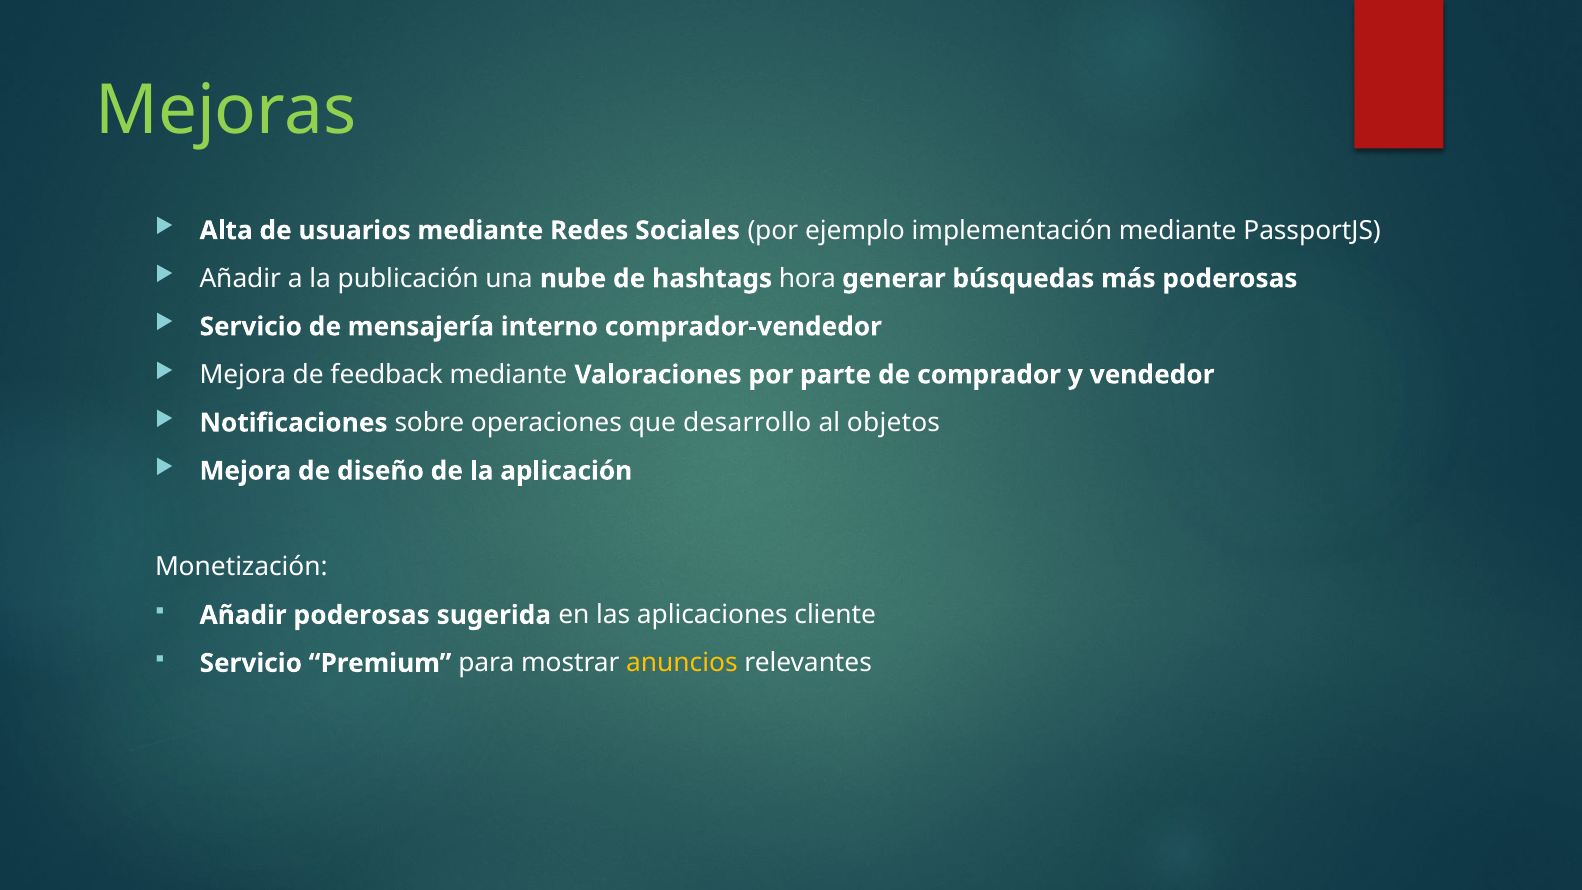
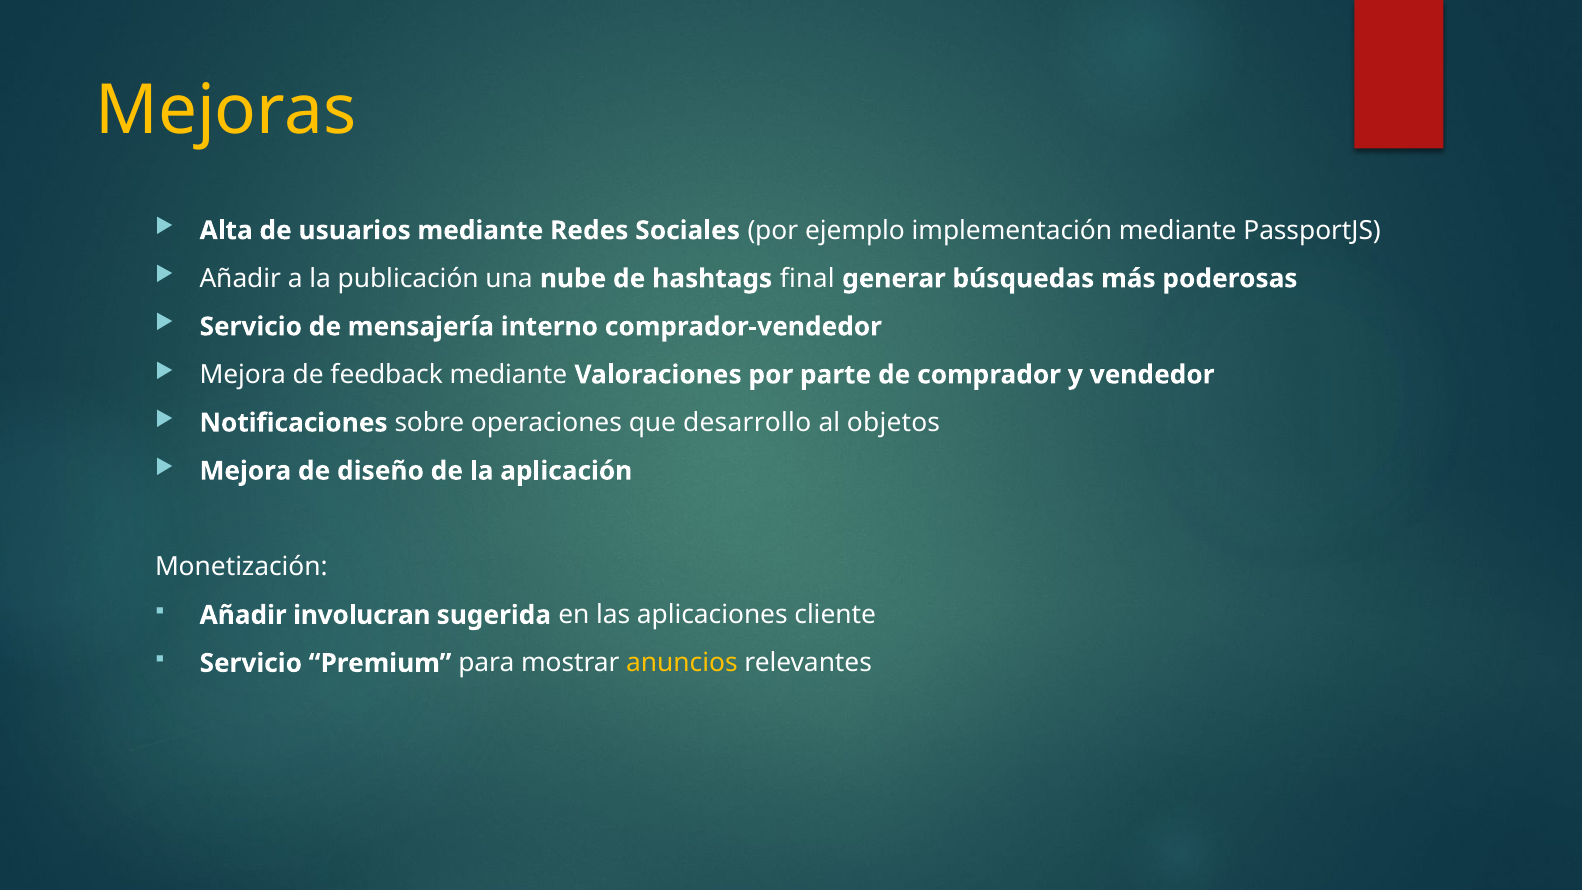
Mejoras colour: light green -> yellow
hora: hora -> final
Añadir poderosas: poderosas -> involucran
